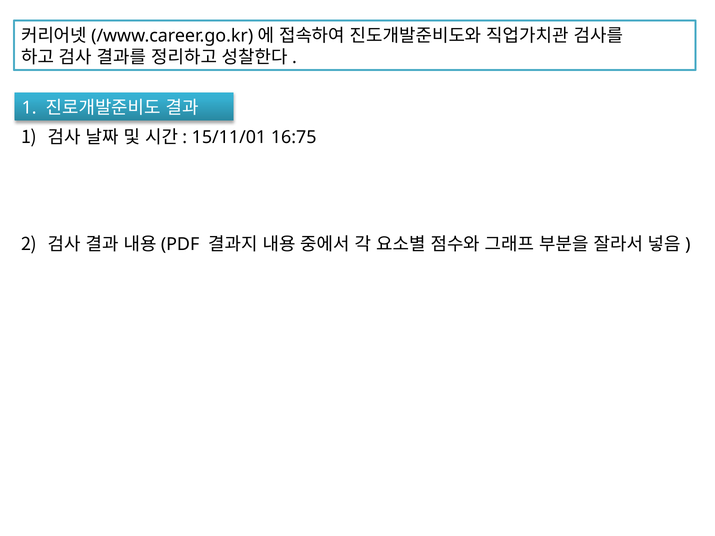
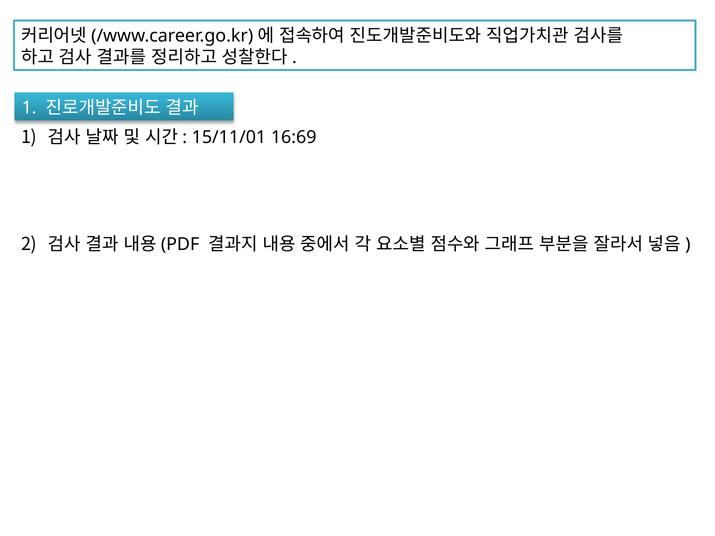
16:75: 16:75 -> 16:69
